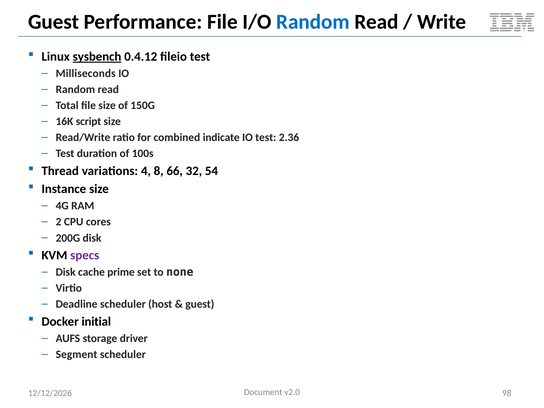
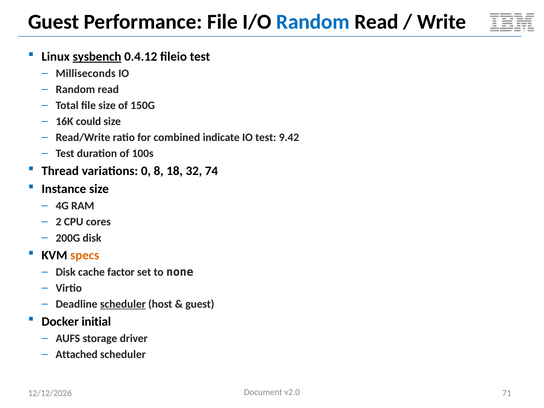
script: script -> could
2.36: 2.36 -> 9.42
4: 4 -> 0
66: 66 -> 18
54: 54 -> 74
specs colour: purple -> orange
prime: prime -> factor
scheduler at (123, 304) underline: none -> present
Segment: Segment -> Attached
98: 98 -> 71
